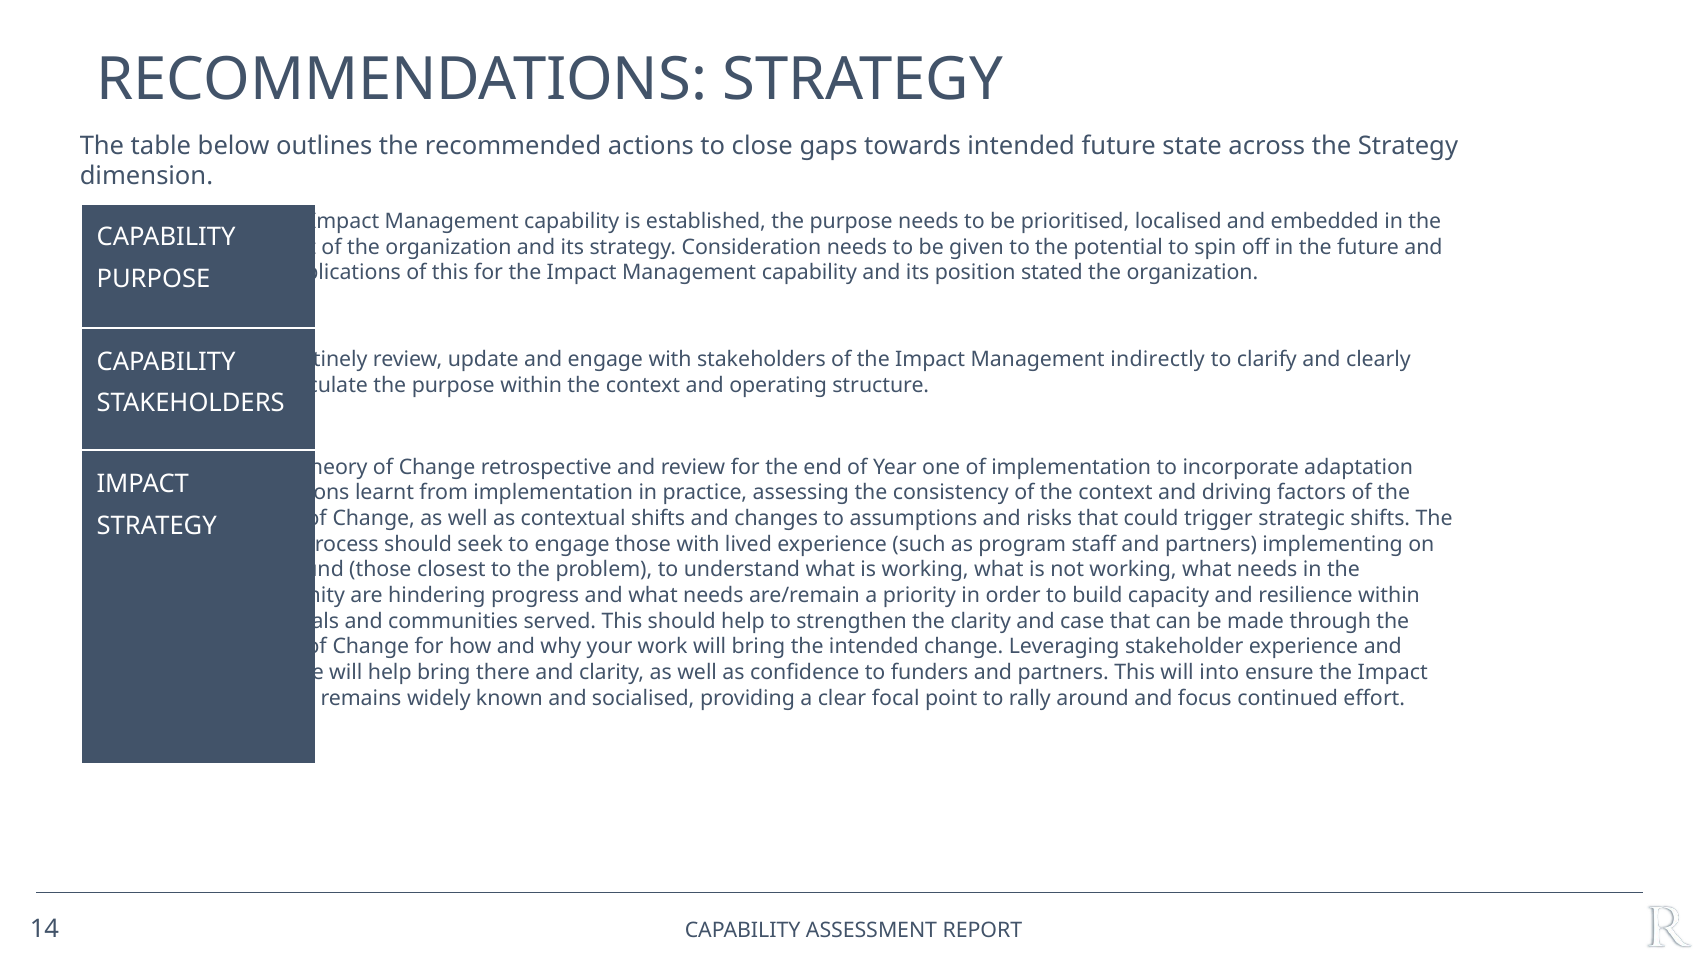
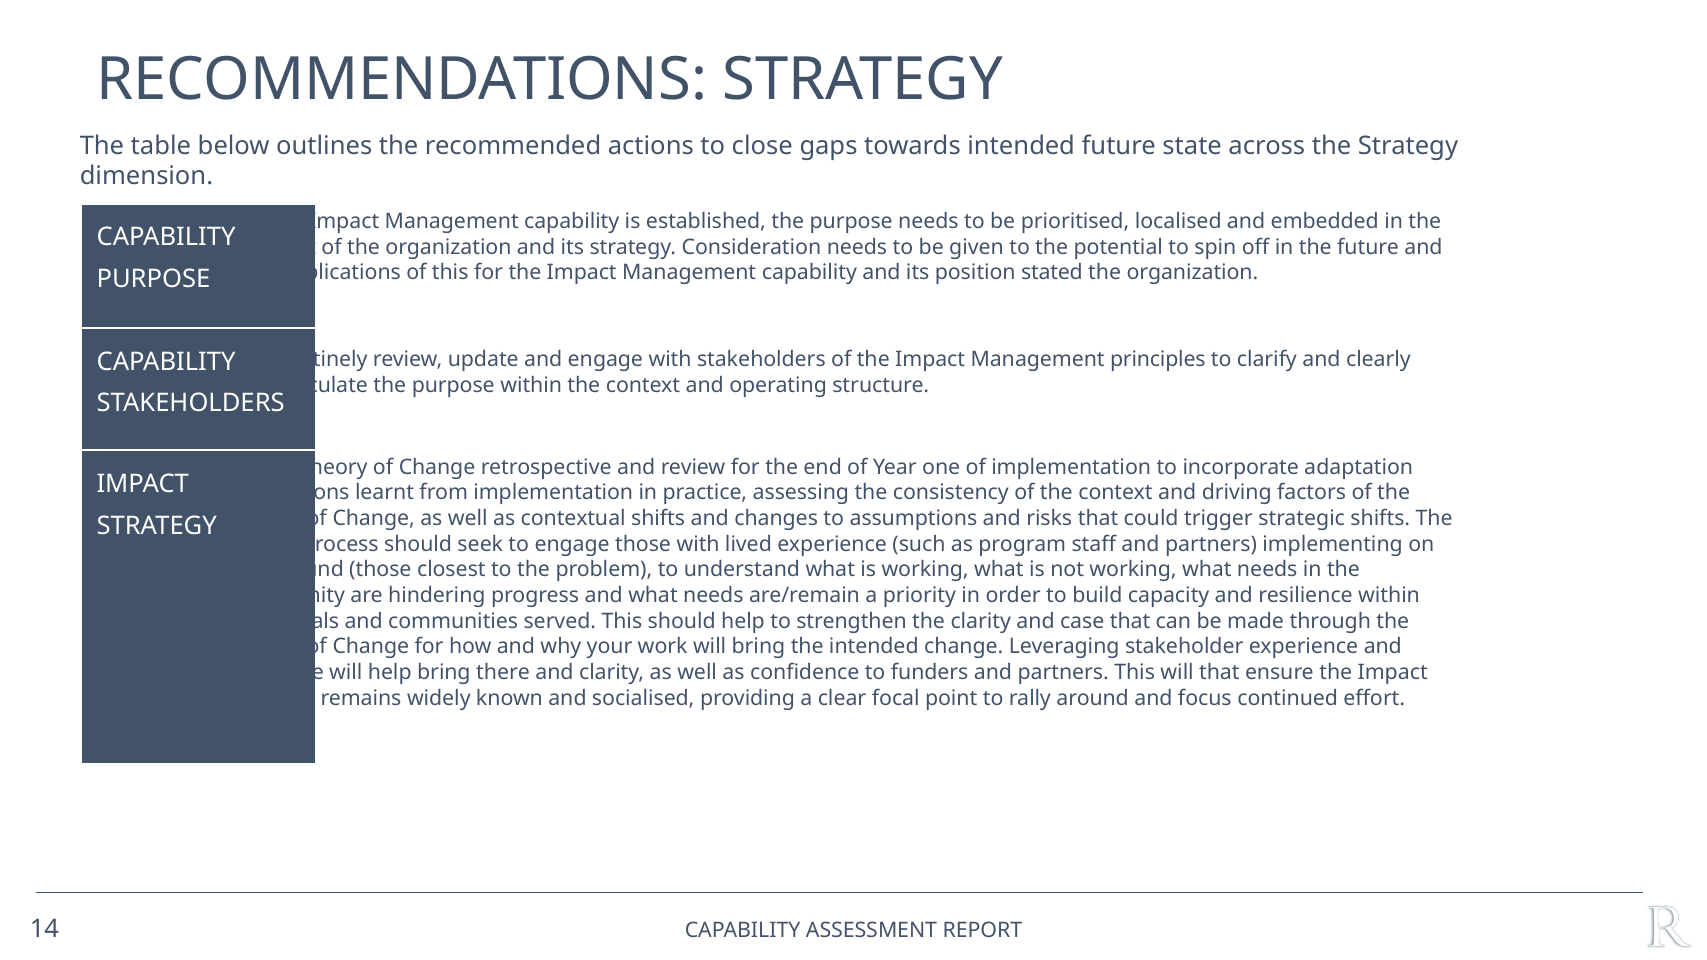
indirectly: indirectly -> principles
will into: into -> that
